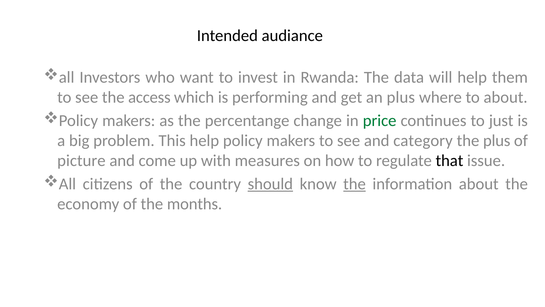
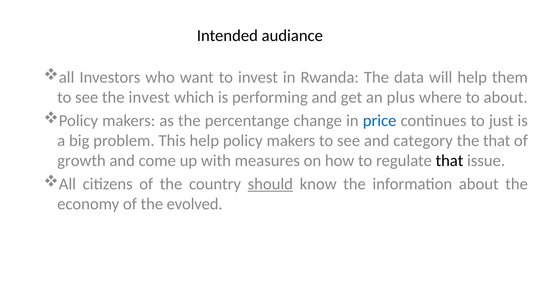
the access: access -> invest
price colour: green -> blue
the plus: plus -> that
picture: picture -> growth
the at (355, 184) underline: present -> none
months: months -> evolved
